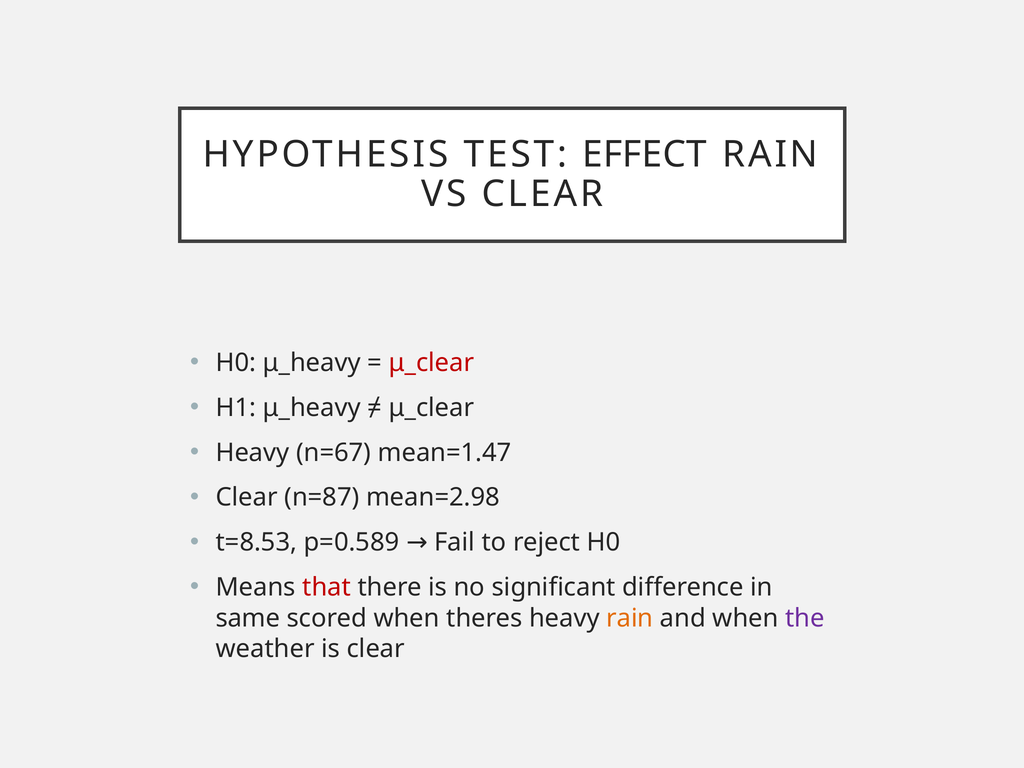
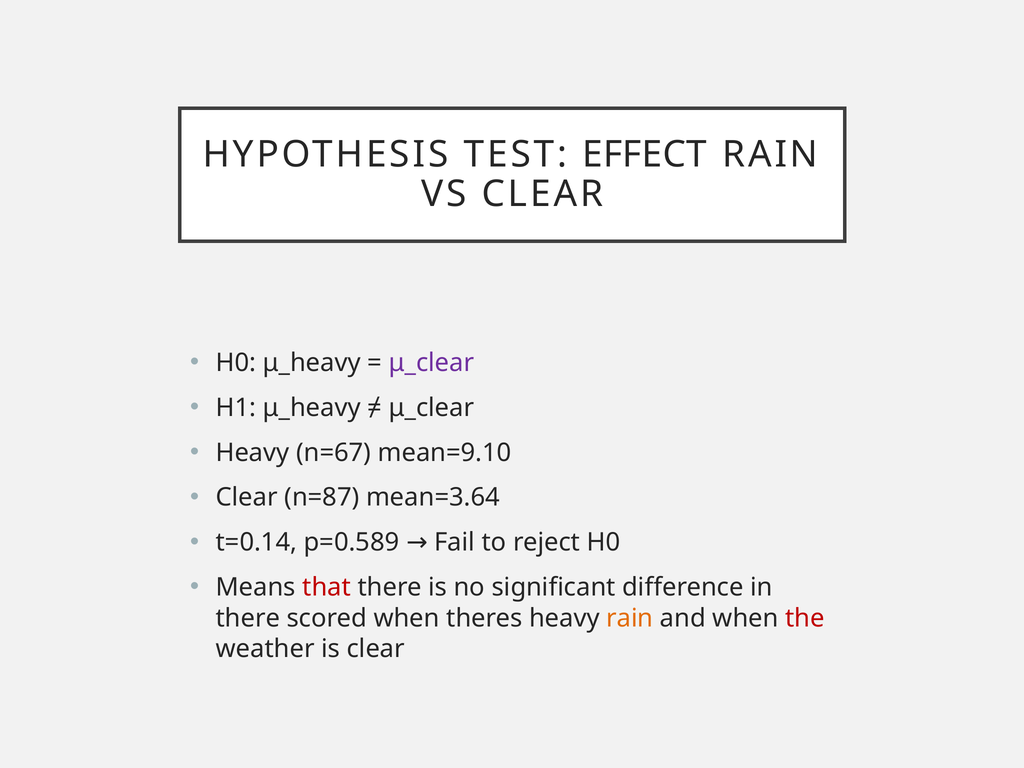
μ_clear at (431, 363) colour: red -> purple
mean=1.47: mean=1.47 -> mean=9.10
mean=2.98: mean=2.98 -> mean=3.64
t=8.53: t=8.53 -> t=0.14
same at (248, 618): same -> there
the colour: purple -> red
